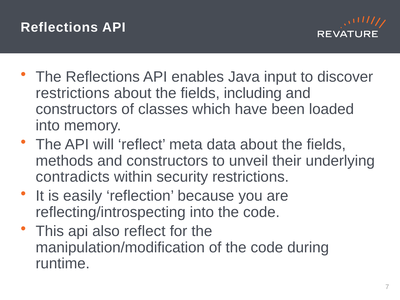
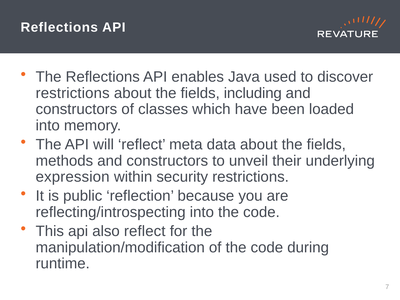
input: input -> used
contradicts: contradicts -> expression
easily: easily -> public
